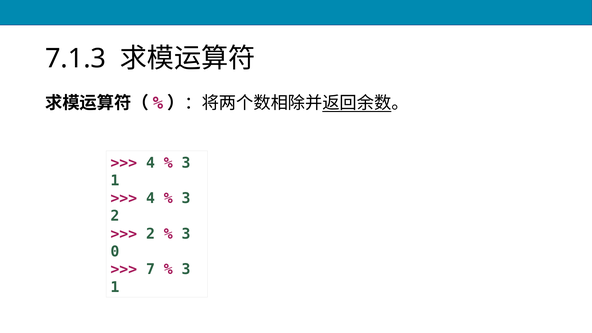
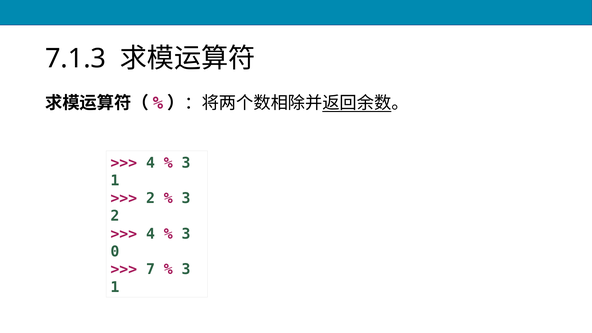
4 at (150, 198): 4 -> 2
2 at (150, 234): 2 -> 4
